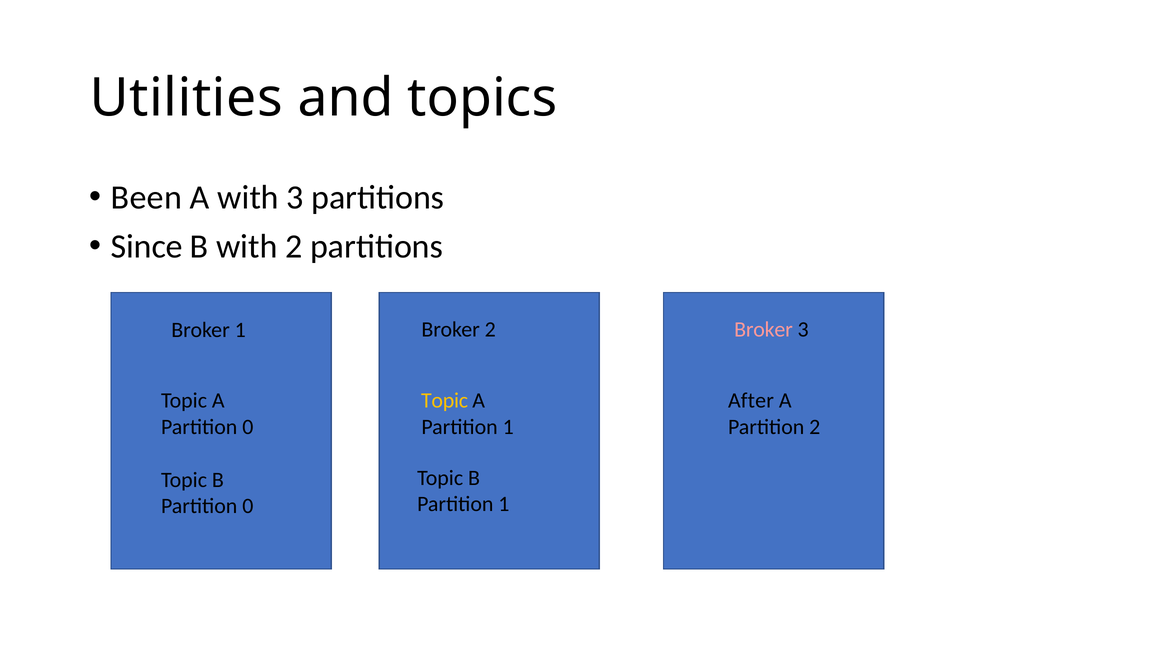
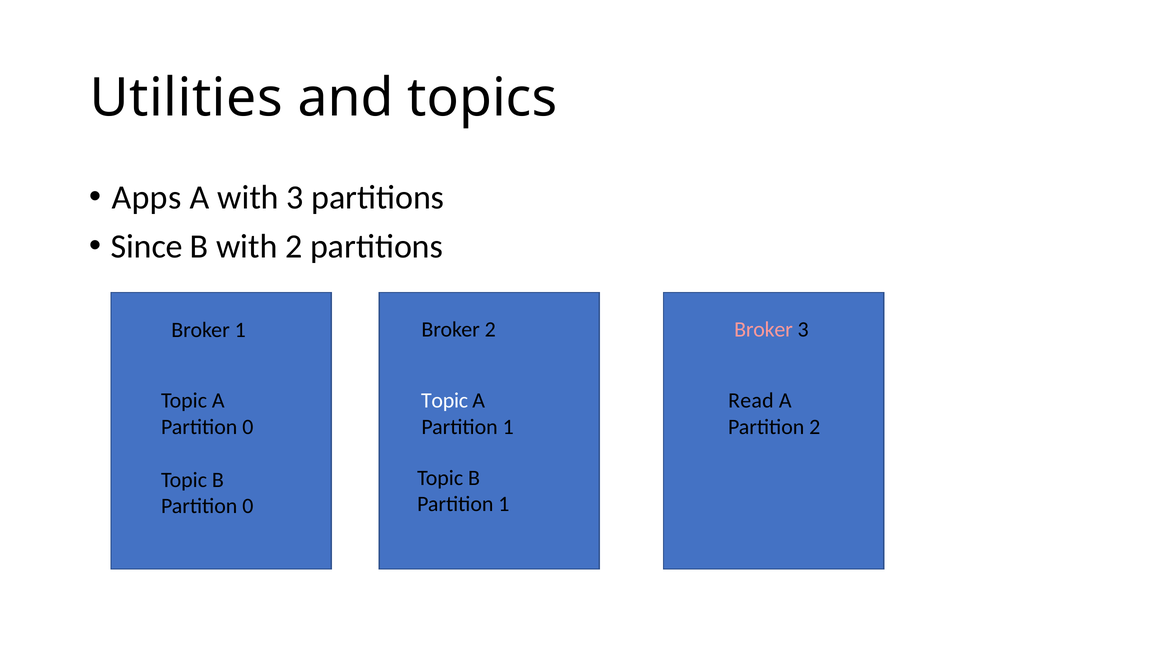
Been: Been -> Apps
Topic at (445, 401) colour: yellow -> white
After: After -> Read
